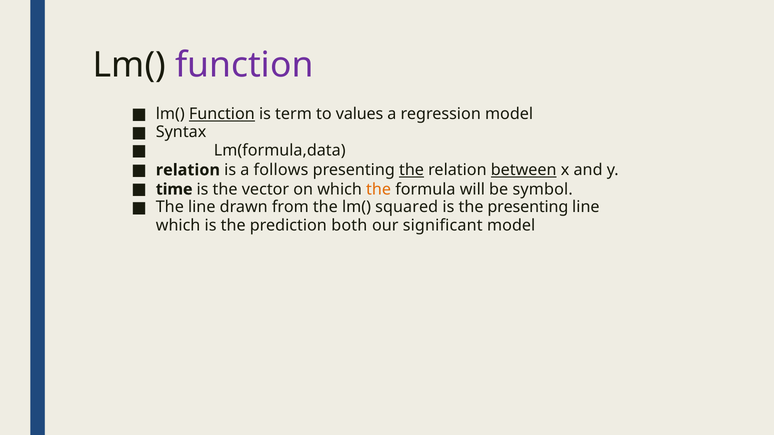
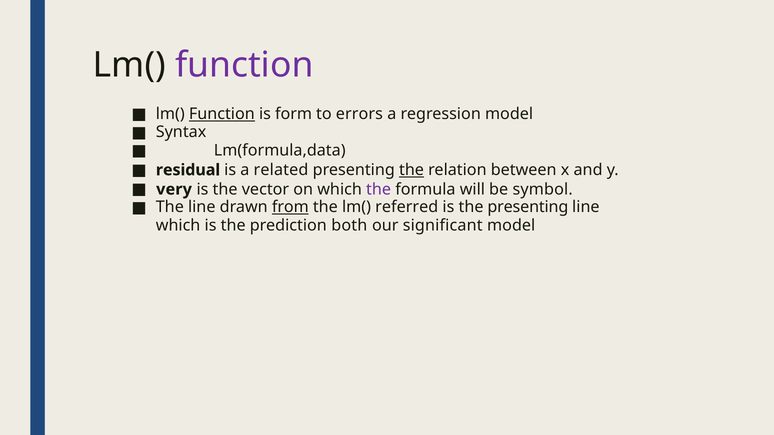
term: term -> form
values: values -> errors
relation at (188, 170): relation -> residual
follows: follows -> related
between underline: present -> none
time: time -> very
the at (379, 189) colour: orange -> purple
from underline: none -> present
squared: squared -> referred
